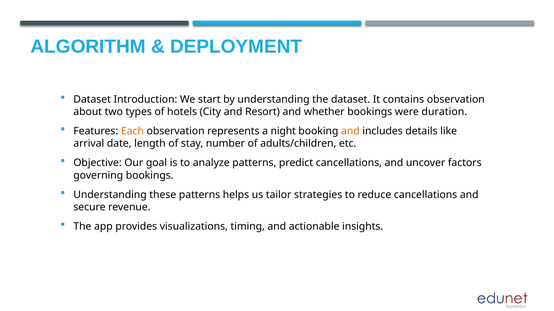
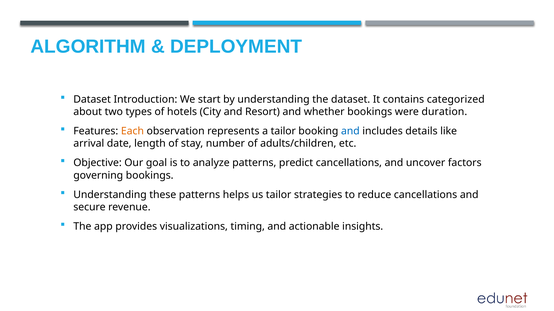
contains observation: observation -> categorized
a night: night -> tailor
and at (350, 131) colour: orange -> blue
